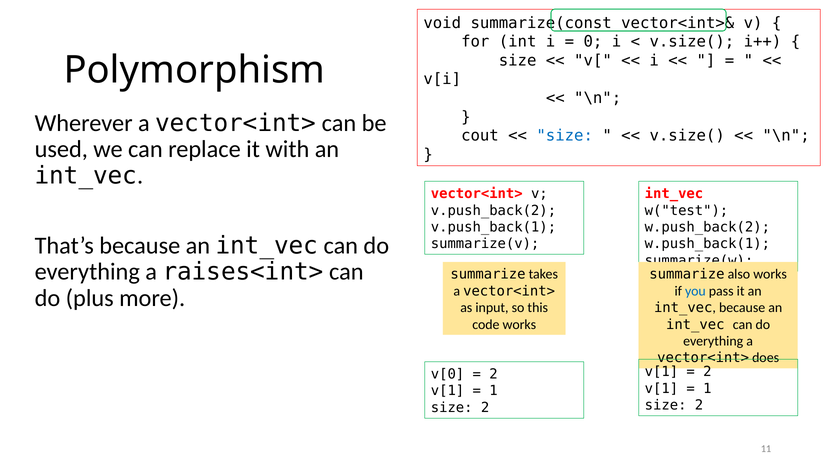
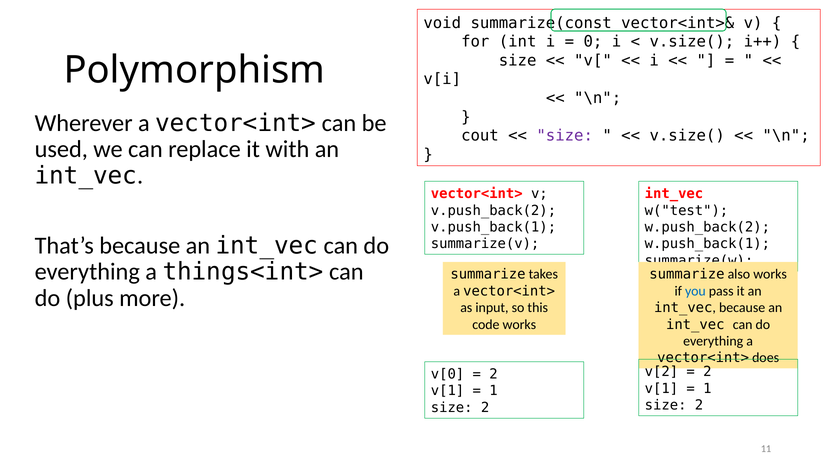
size at (565, 136) colour: blue -> purple
raises<int>: raises<int> -> things<int>
v[1 at (661, 371): v[1 -> v[2
